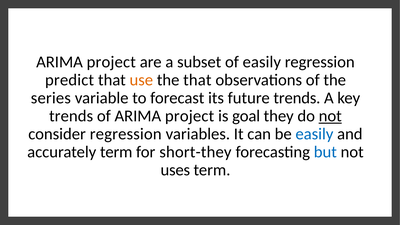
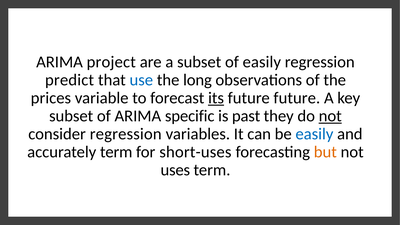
use colour: orange -> blue
the that: that -> long
series: series -> prices
its underline: none -> present
future trends: trends -> future
trends at (71, 116): trends -> subset
of ARIMA project: project -> specific
goal: goal -> past
short-they: short-they -> short-uses
but colour: blue -> orange
